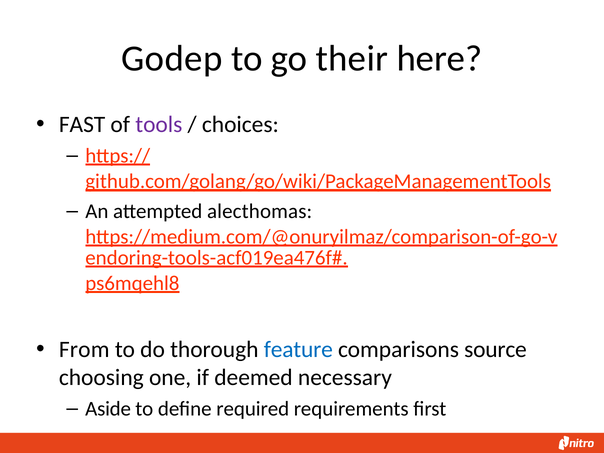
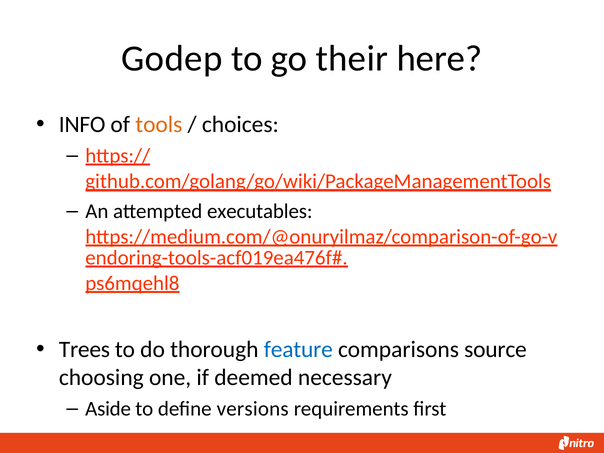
FAST: FAST -> INFO
tools colour: purple -> orange
alecthomas: alecthomas -> executables
From: From -> Trees
required: required -> versions
